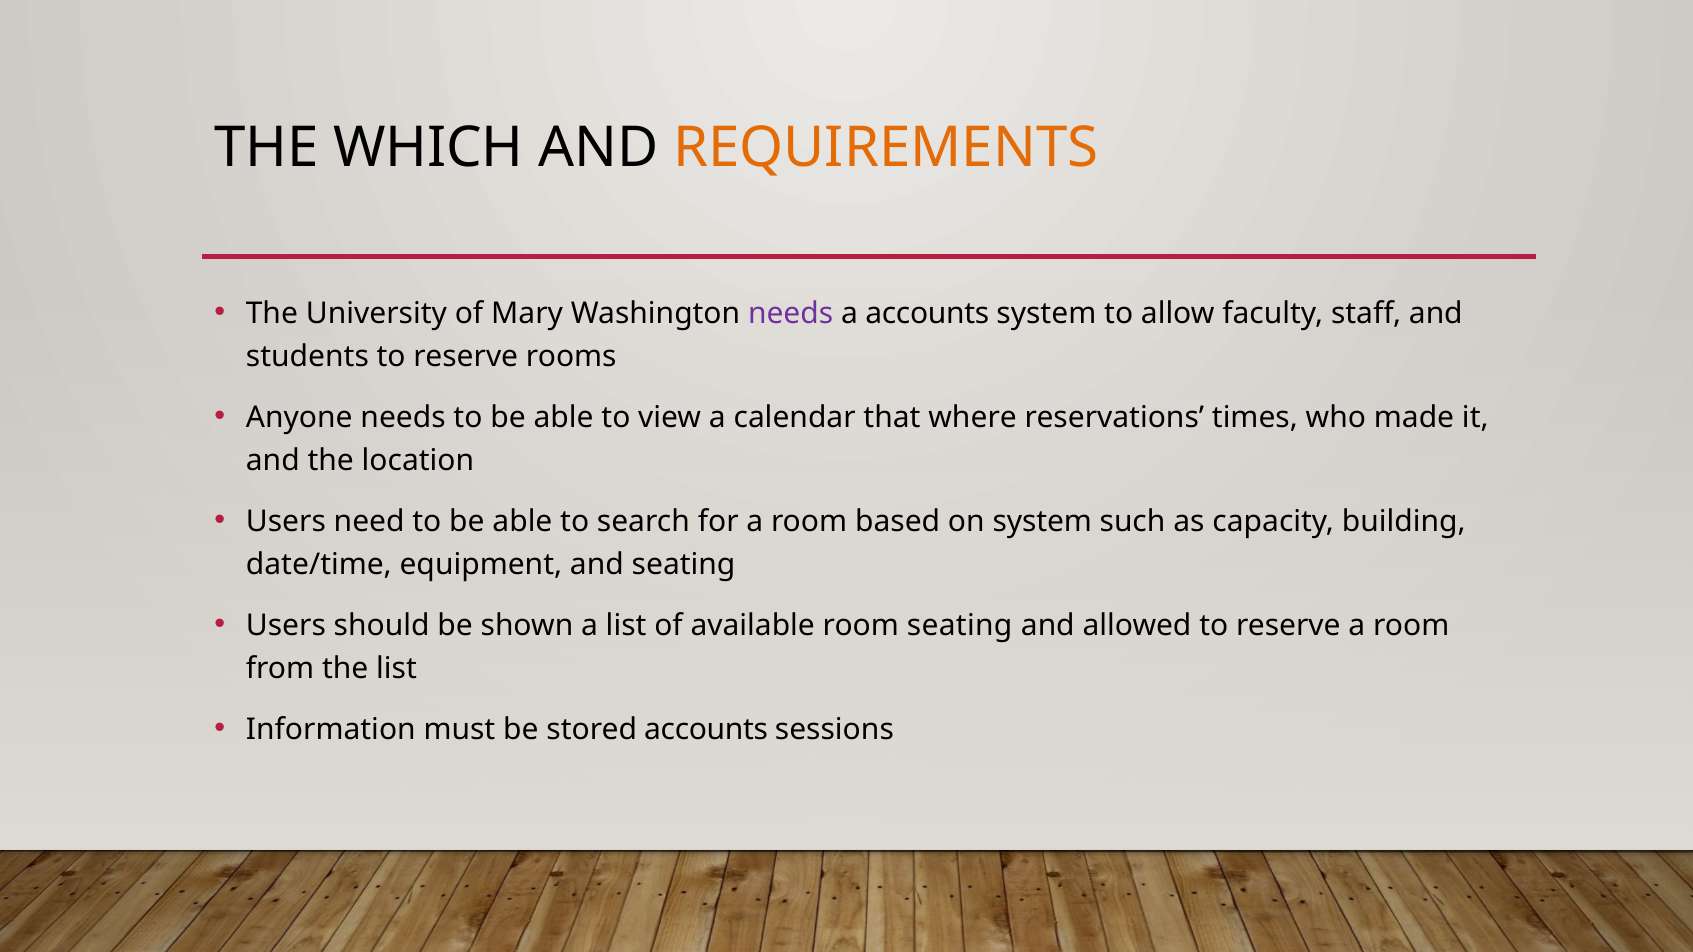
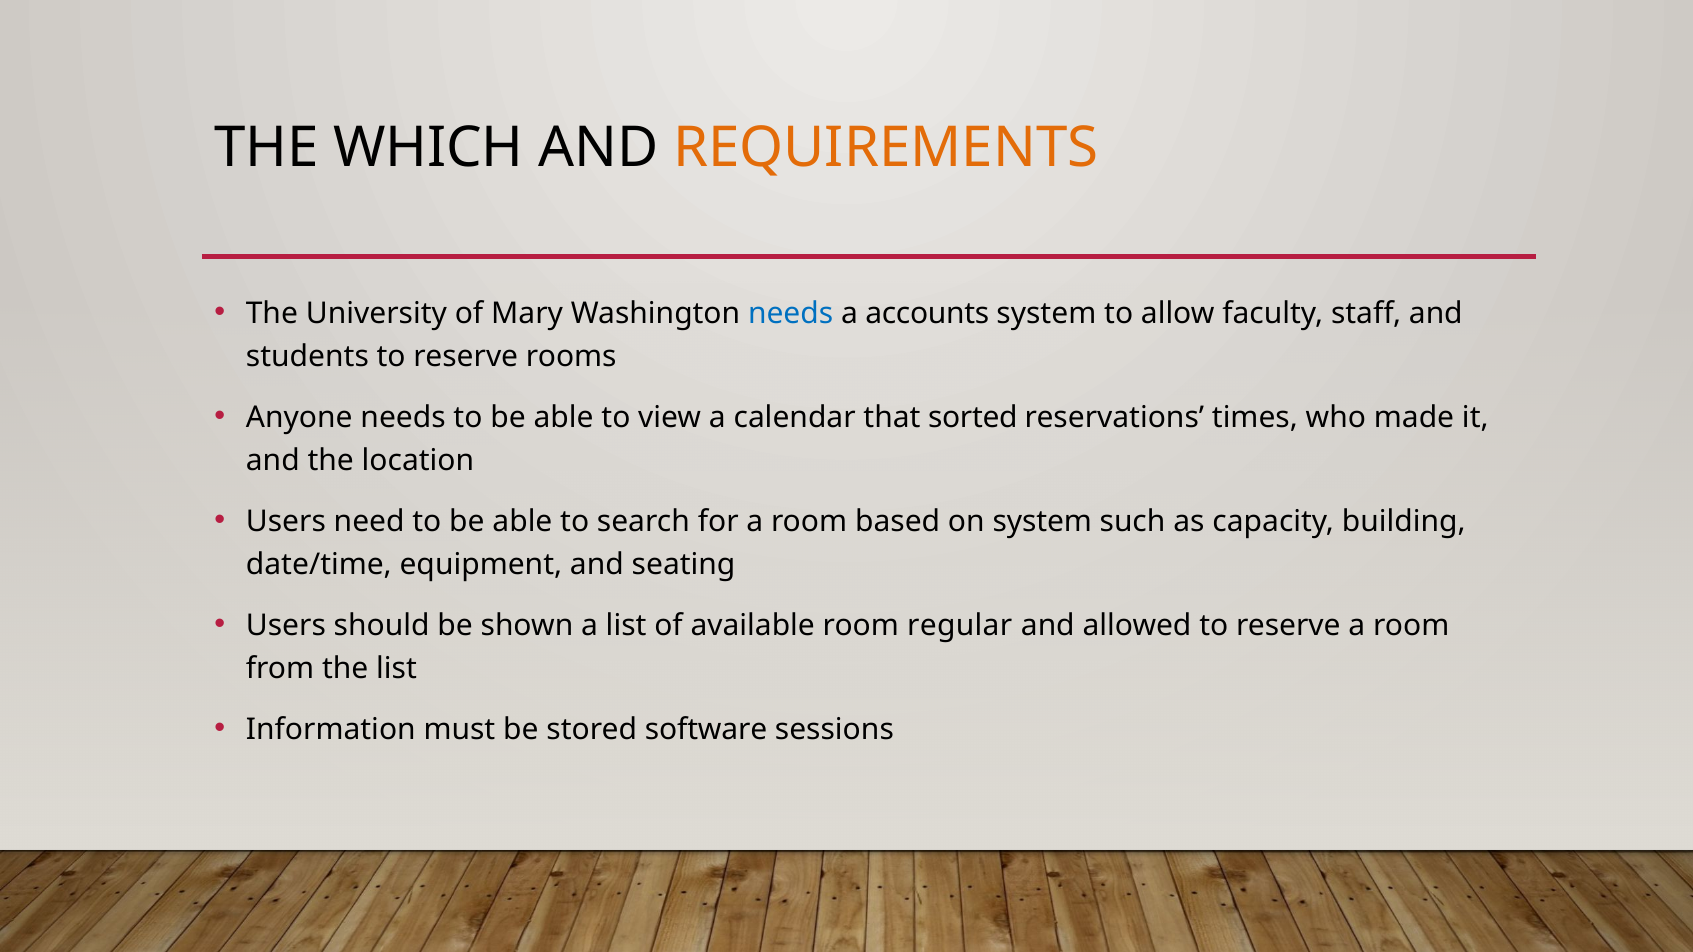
needs at (791, 314) colour: purple -> blue
where: where -> sorted
room seating: seating -> regular
stored accounts: accounts -> software
